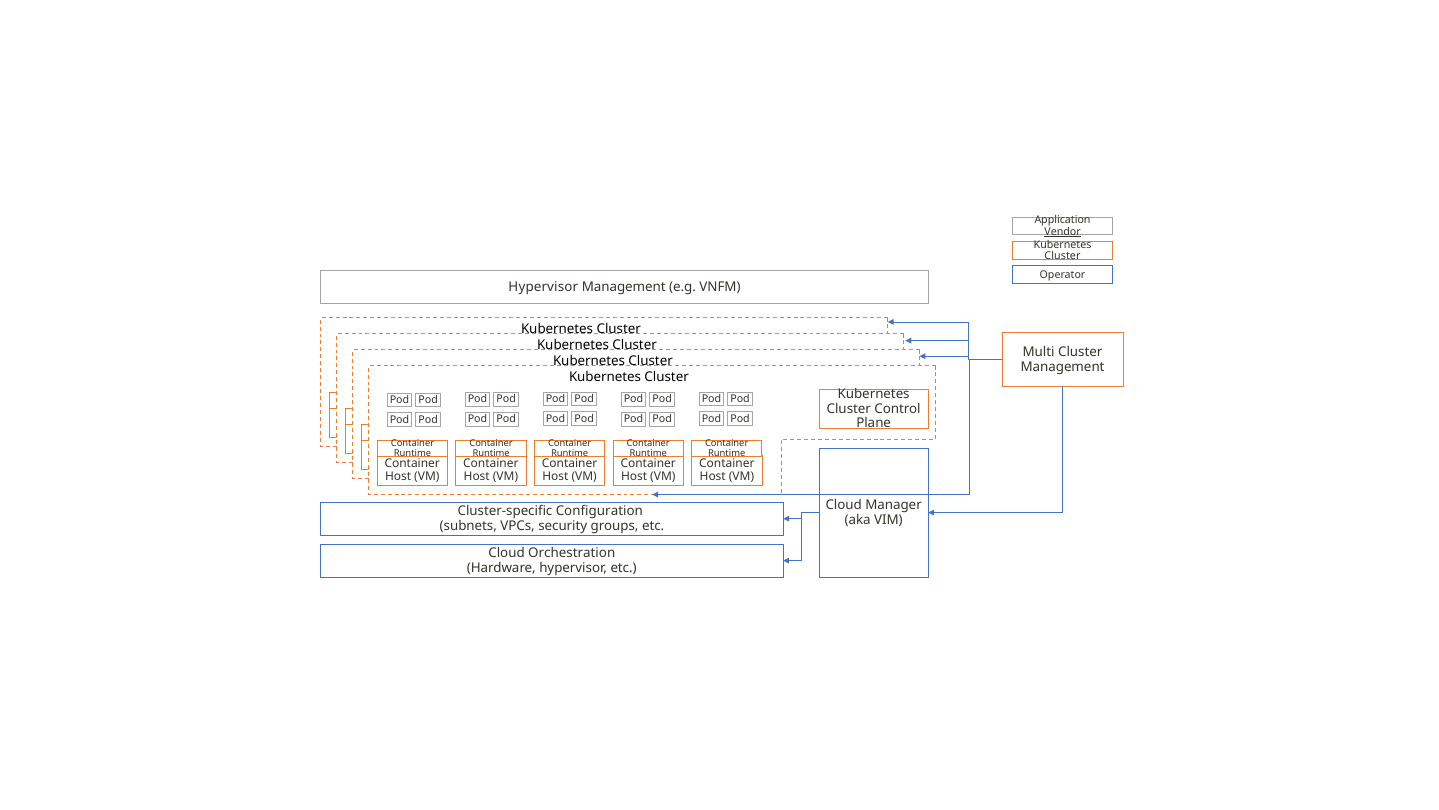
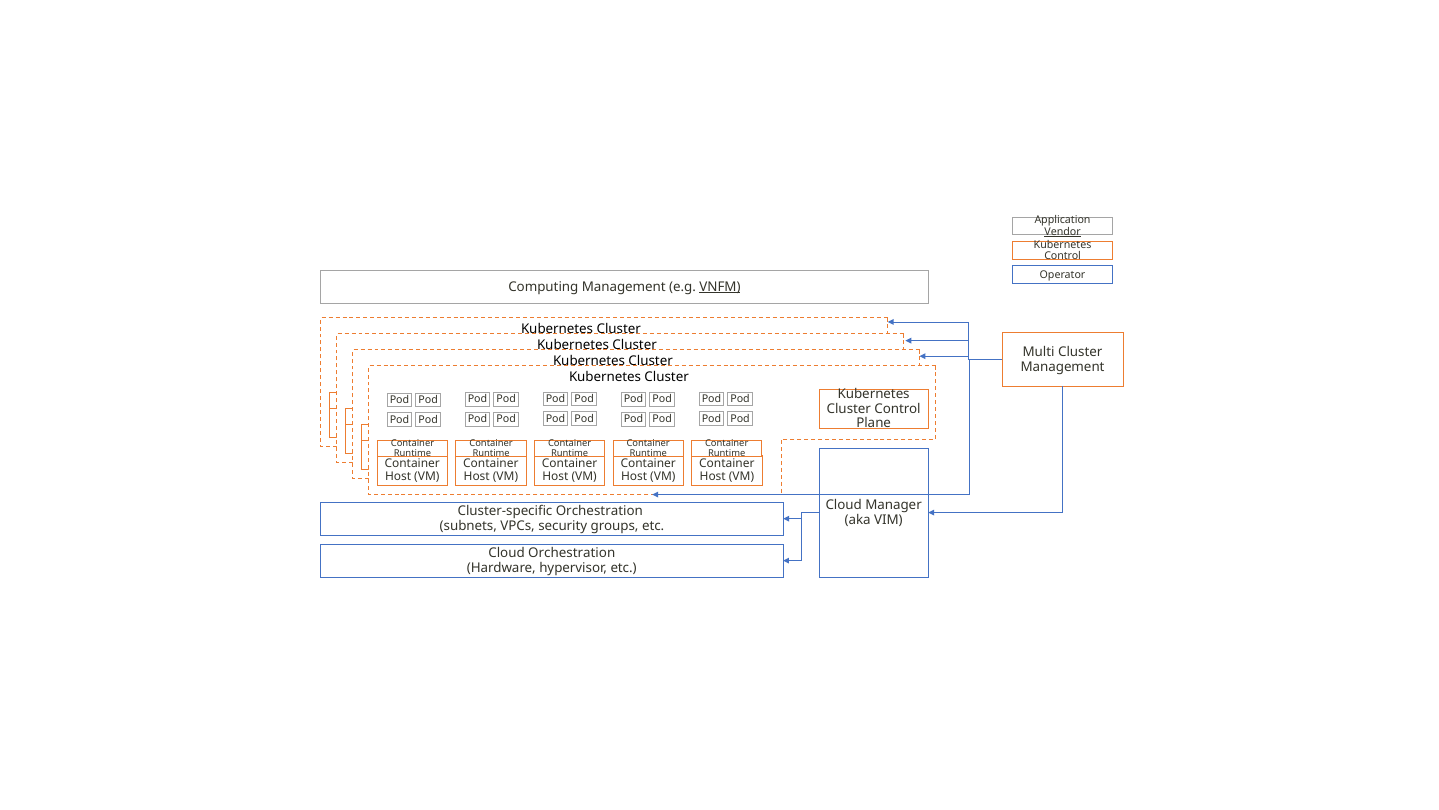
Cluster at (1062, 256): Cluster -> Control
Hypervisor at (543, 287): Hypervisor -> Computing
VNFM underline: none -> present
Cluster-specific Configuration: Configuration -> Orchestration
